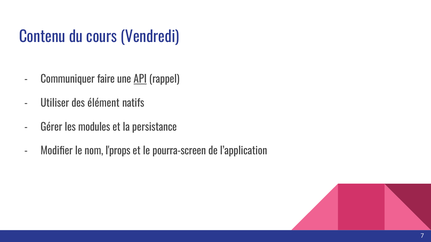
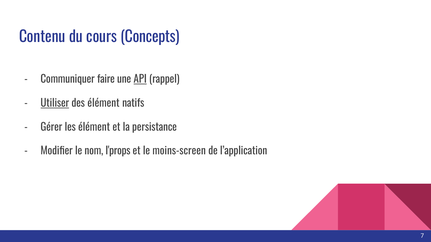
Vendredi: Vendredi -> Concepts
Utiliser underline: none -> present
les modules: modules -> élément
pourra-screen: pourra-screen -> moins-screen
